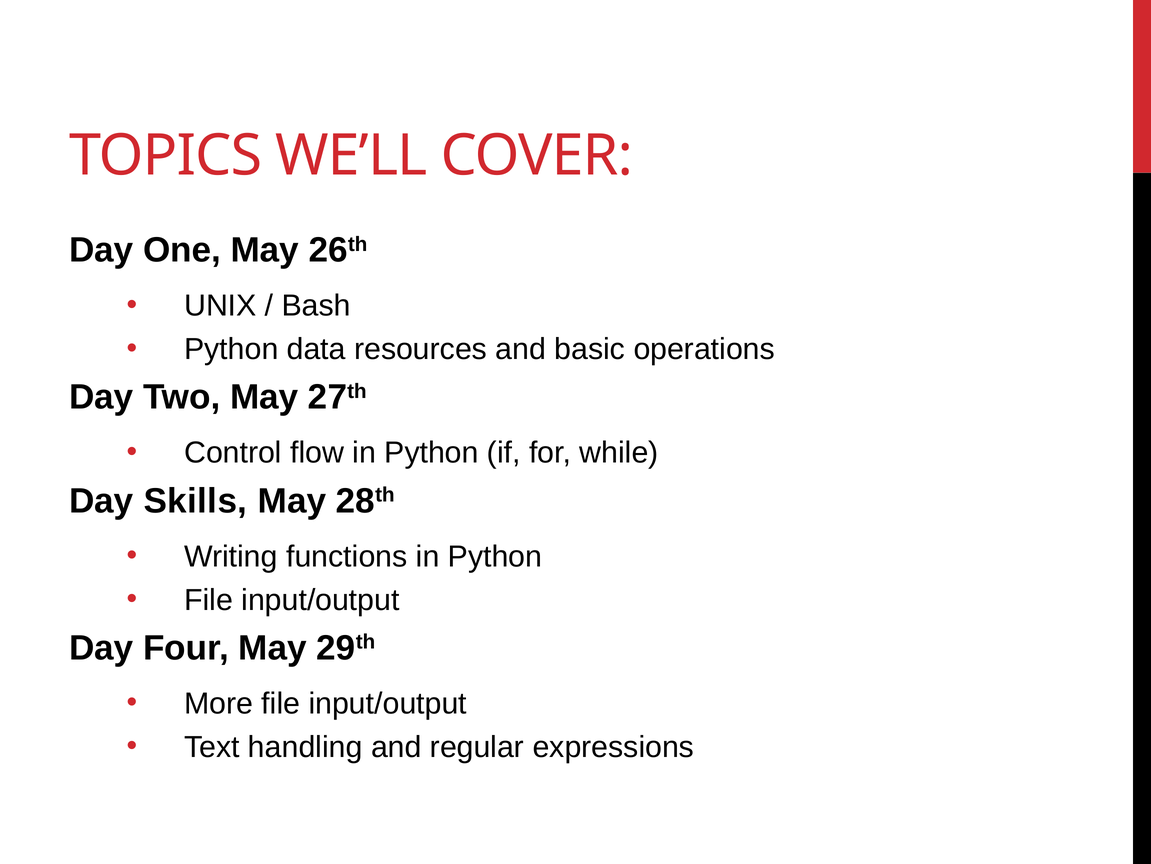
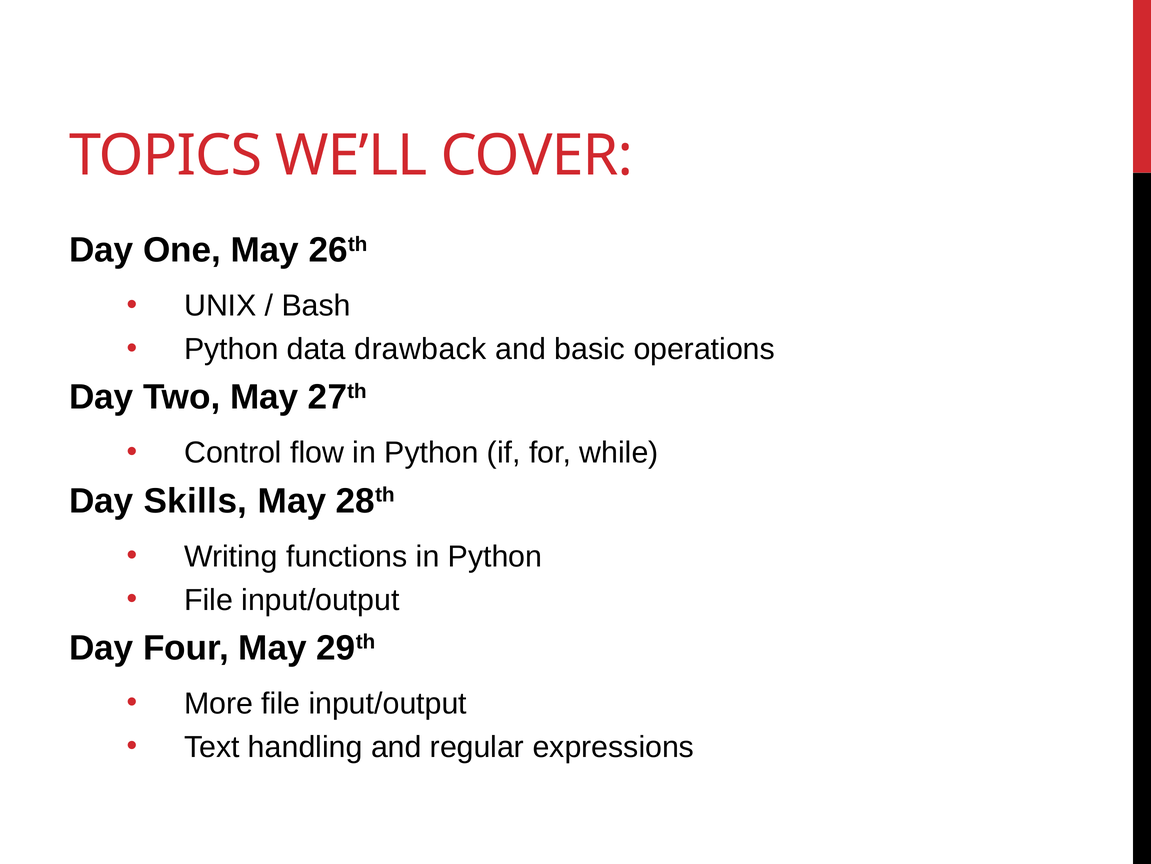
resources: resources -> drawback
